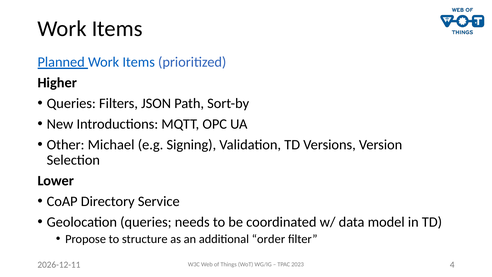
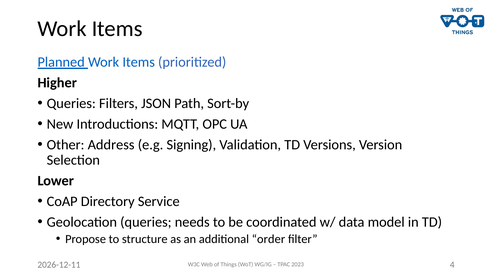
Michael: Michael -> Address
